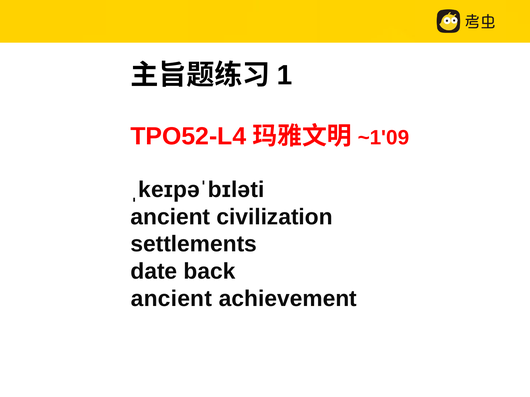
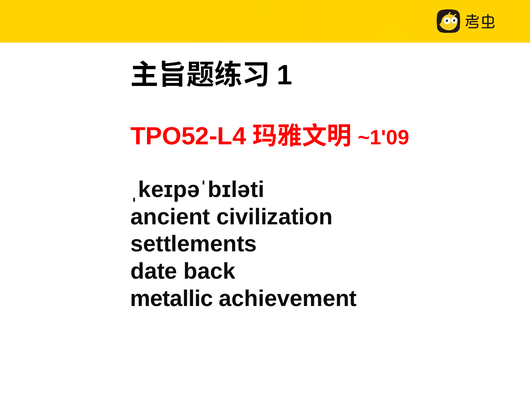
ancient at (171, 299): ancient -> metallic
